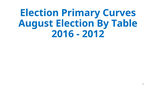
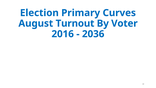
August Election: Election -> Turnout
Table: Table -> Voter
2012: 2012 -> 2036
